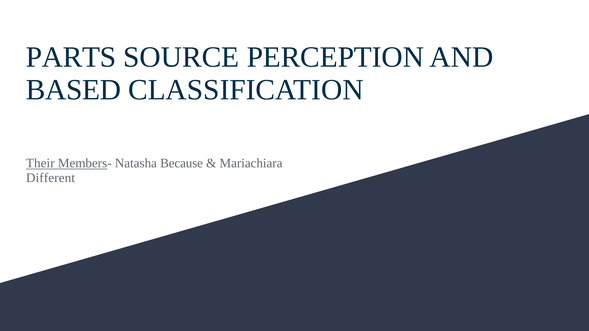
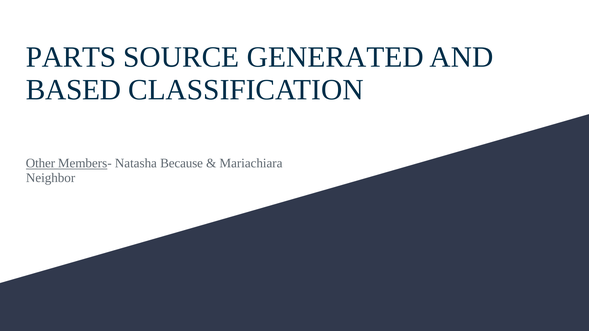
PERCEPTION: PERCEPTION -> GENERATED
Their: Their -> Other
Different: Different -> Neighbor
